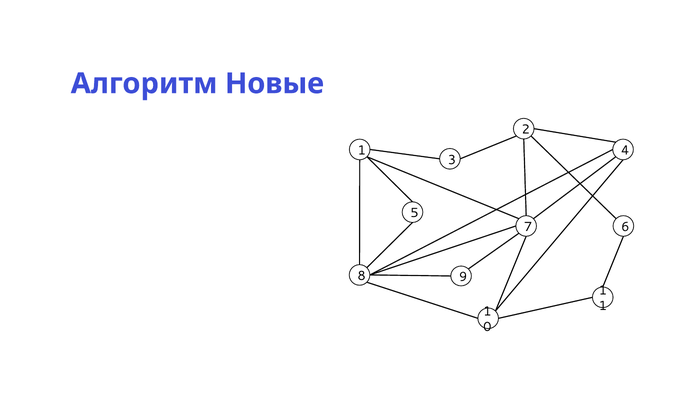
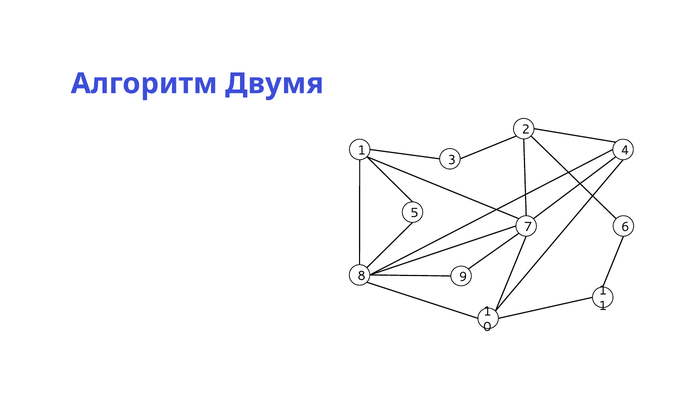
Новые: Новые -> Двумя
